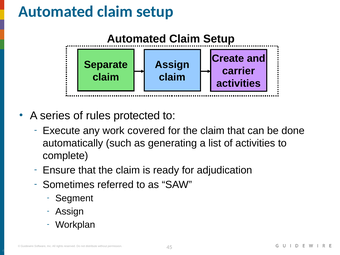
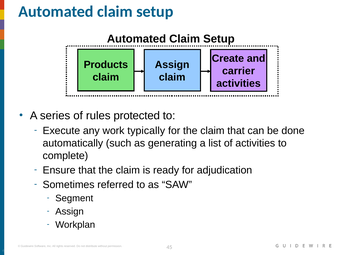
Separate: Separate -> Products
covered: covered -> typically
